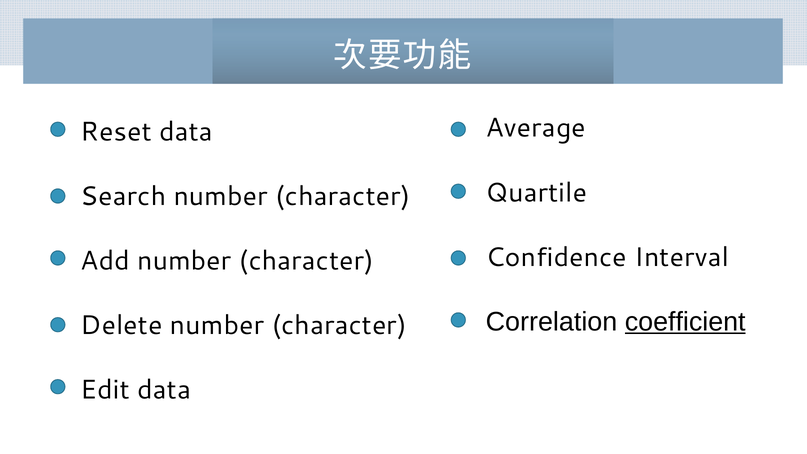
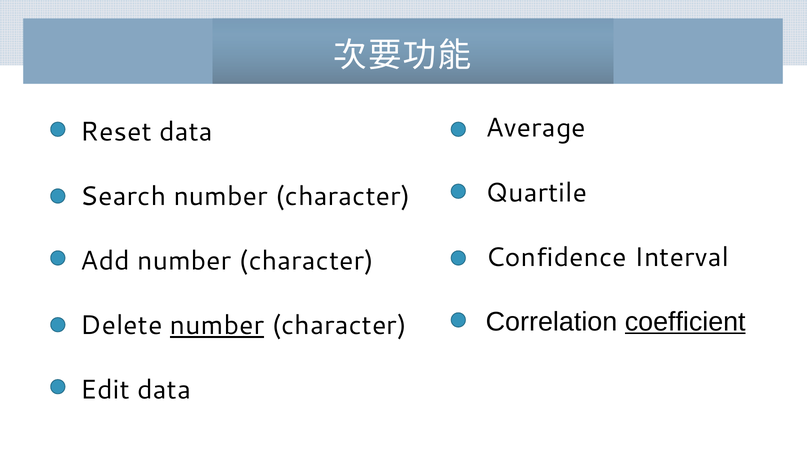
number at (217, 325) underline: none -> present
